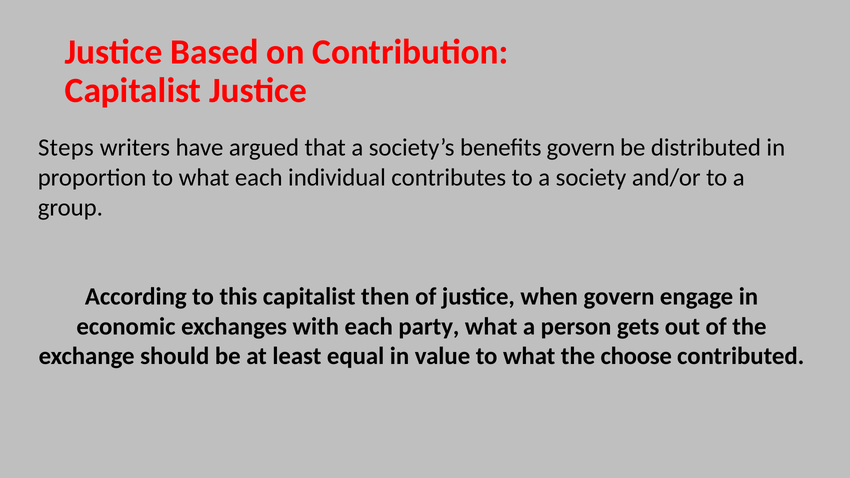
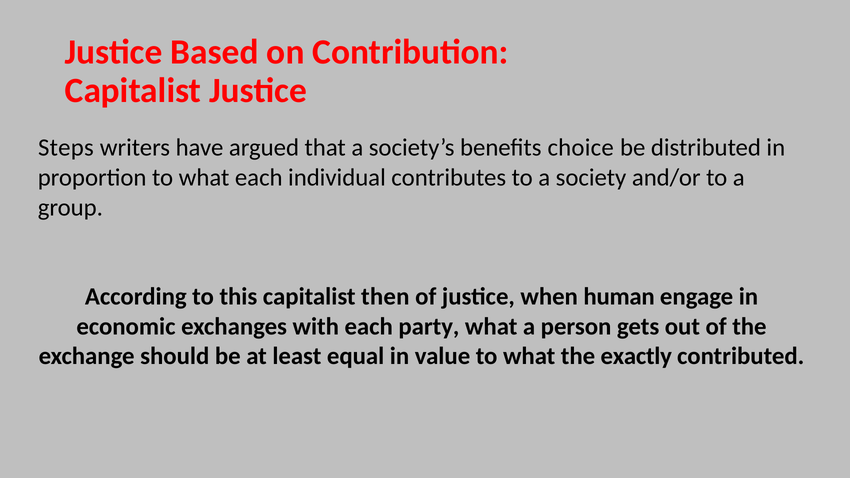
benefits govern: govern -> choice
when govern: govern -> human
choose: choose -> exactly
